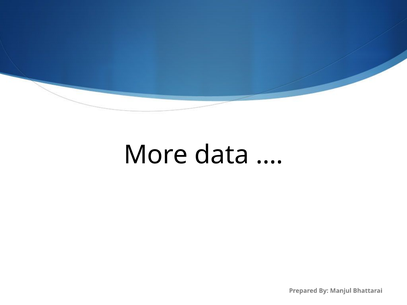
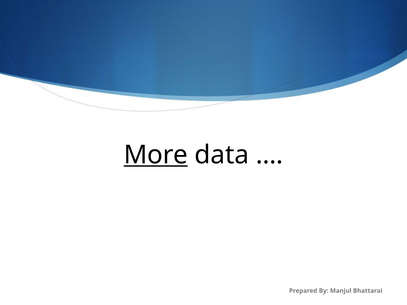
More underline: none -> present
